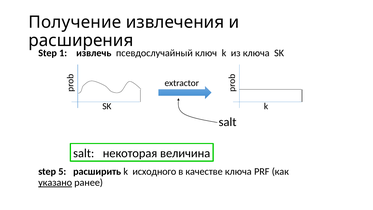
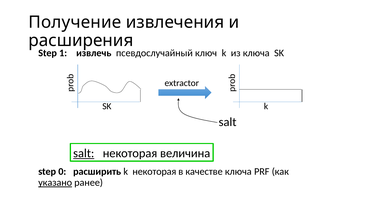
salt at (84, 153) underline: none -> present
5: 5 -> 0
k исходного: исходного -> некоторая
